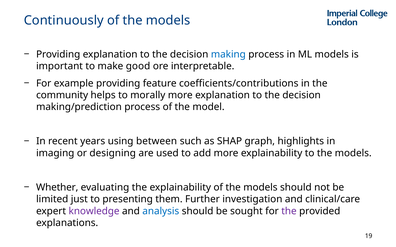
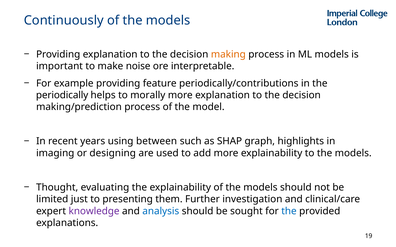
making colour: blue -> orange
good: good -> noise
coefficients/contributions: coefficients/contributions -> periodically/contributions
community: community -> periodically
Whether: Whether -> Thought
the at (289, 211) colour: purple -> blue
